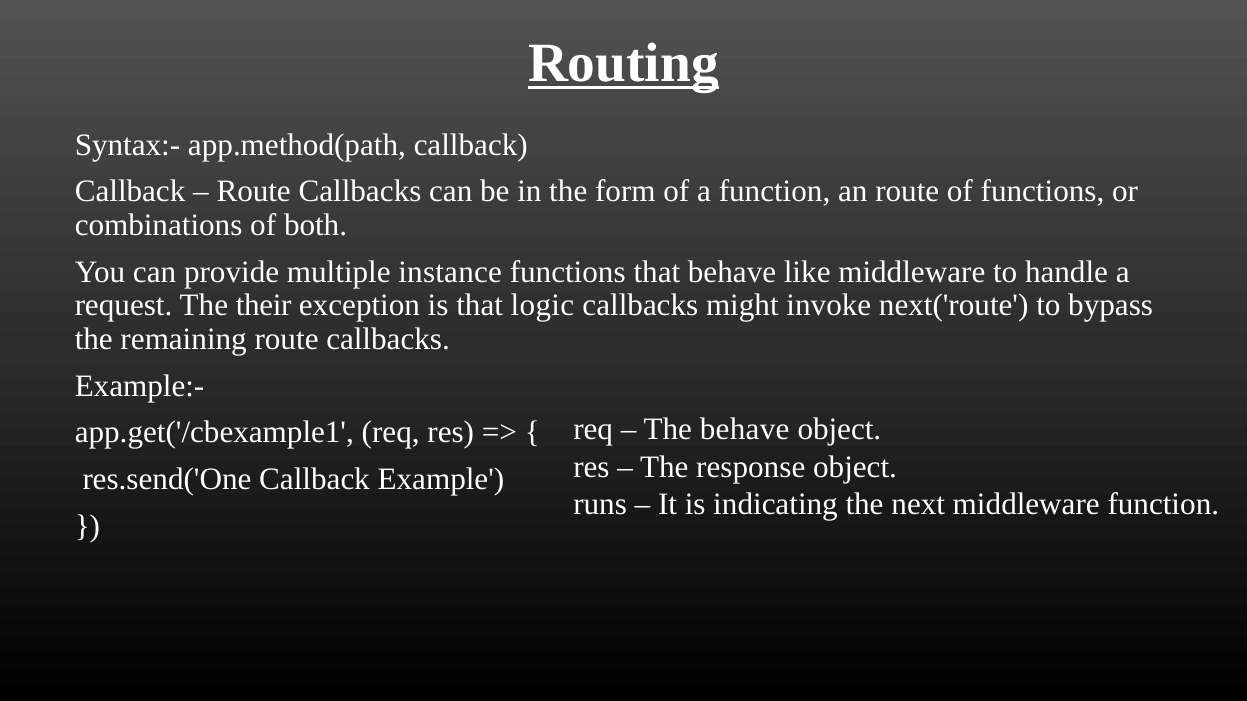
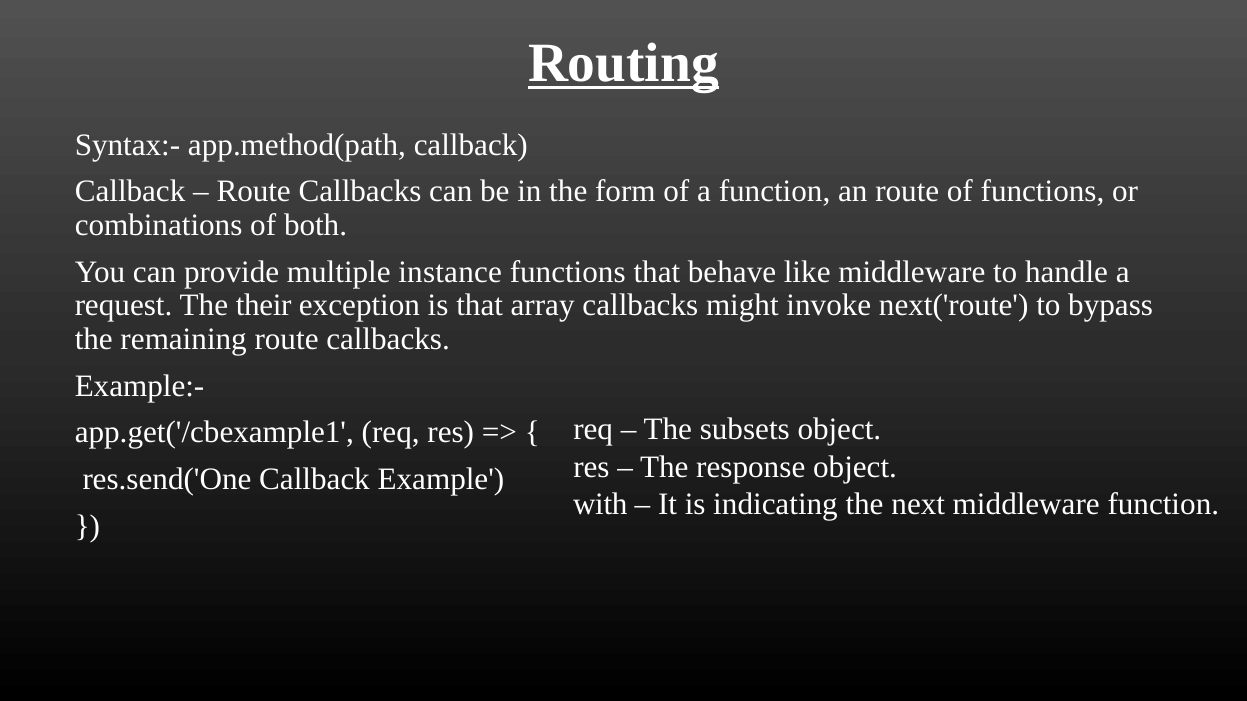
logic: logic -> array
The behave: behave -> subsets
runs: runs -> with
